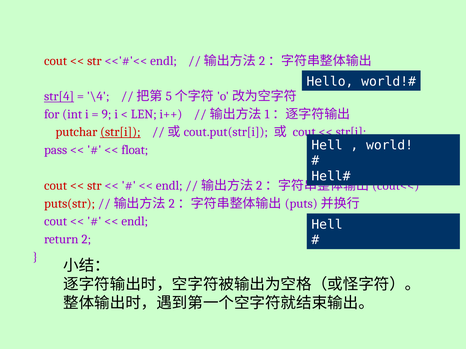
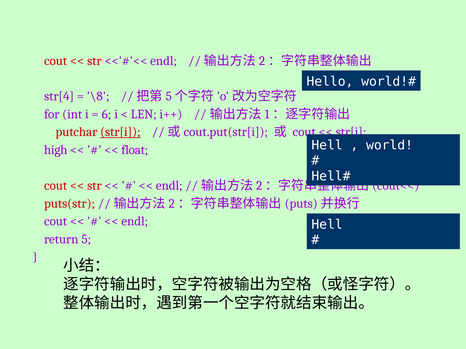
str[4 underline: present -> none
\4: \4 -> \8
9: 9 -> 6
pass: pass -> high
2: 2 -> 5
